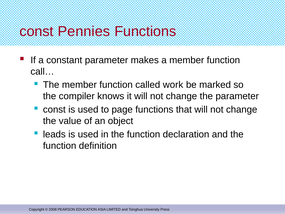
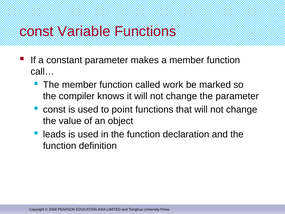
Pennies: Pennies -> Variable
page: page -> point
